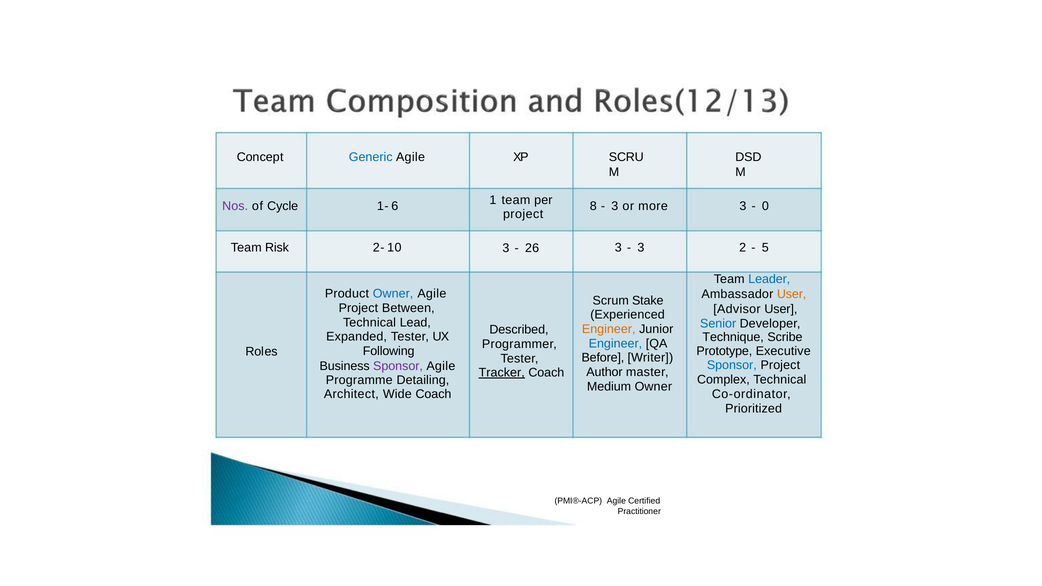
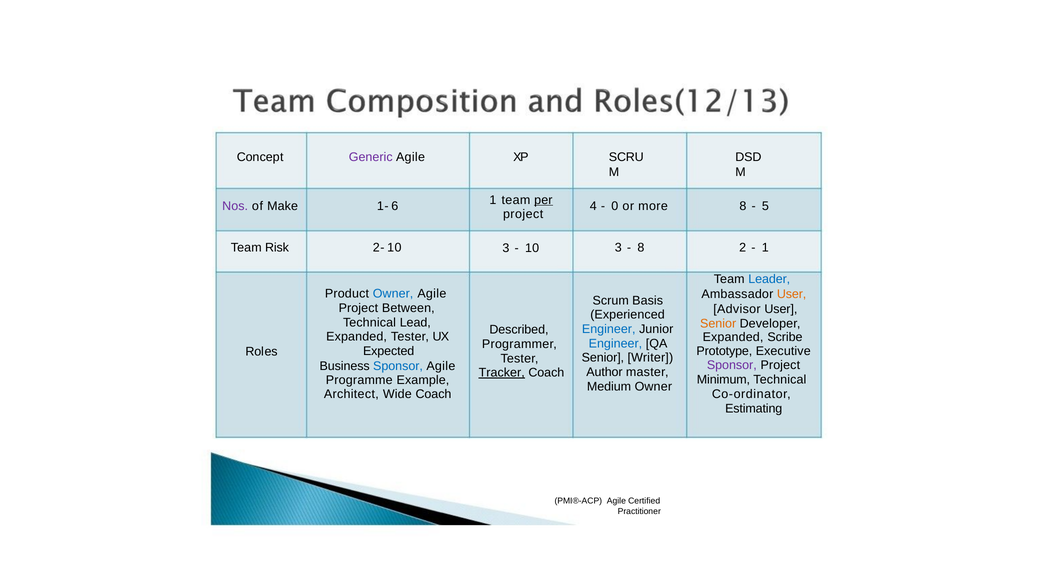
Generic colour: blue -> purple
per underline: none -> present
Cycle: Cycle -> Make
8: 8 -> 4
3 at (615, 206): 3 -> 0
more 3: 3 -> 8
0: 0 -> 5
5 at (765, 248): 5 -> 1
26: 26 -> 10
3 at (641, 248): 3 -> 8
Stake: Stake -> Basis
Senior at (718, 324) colour: blue -> orange
Engineer at (609, 329) colour: orange -> blue
Technique at (733, 337): Technique -> Expanded
Following: Following -> Expected
Before at (603, 358): Before -> Senior
Sponsor at (732, 365) colour: blue -> purple
Sponsor at (398, 366) colour: purple -> blue
Complex: Complex -> Minimum
Detailing: Detailing -> Example
Prioritized: Prioritized -> Estimating
